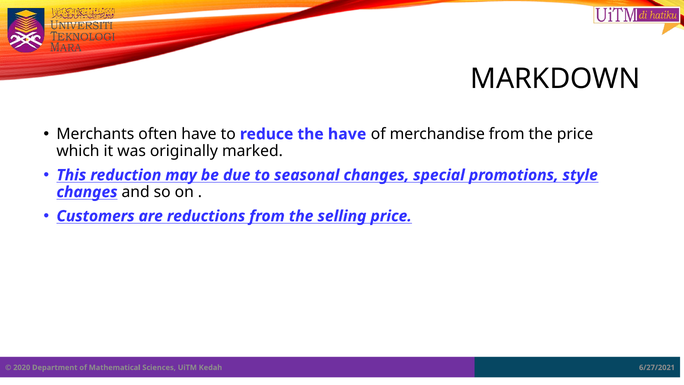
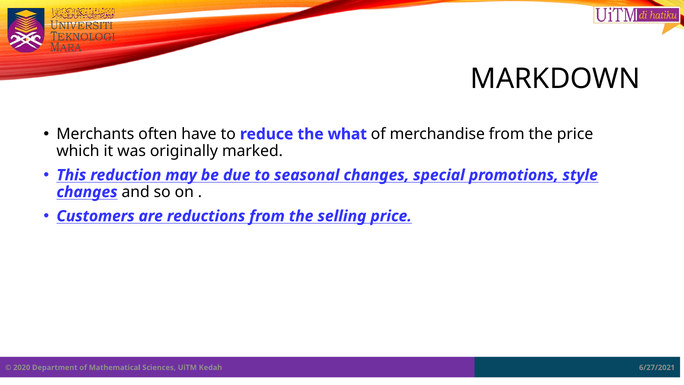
the have: have -> what
